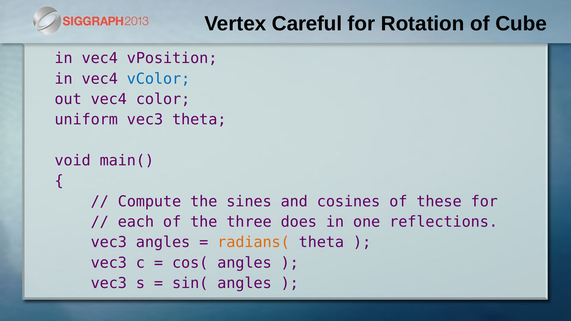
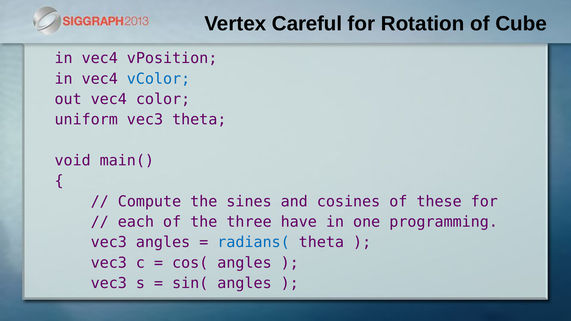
does: does -> have
reflections: reflections -> programming
radians( colour: orange -> blue
